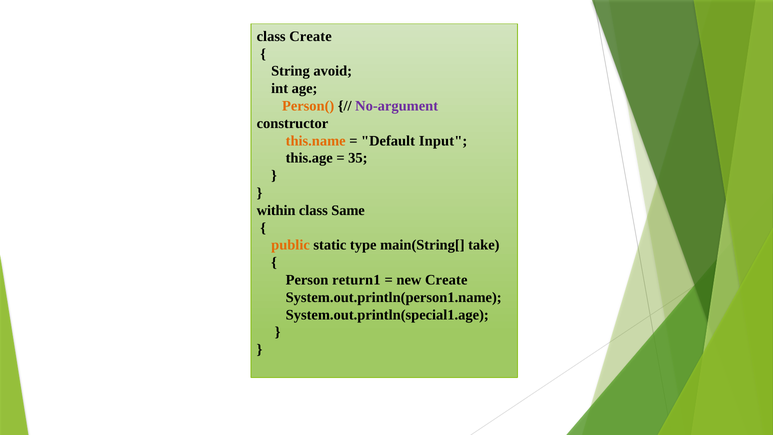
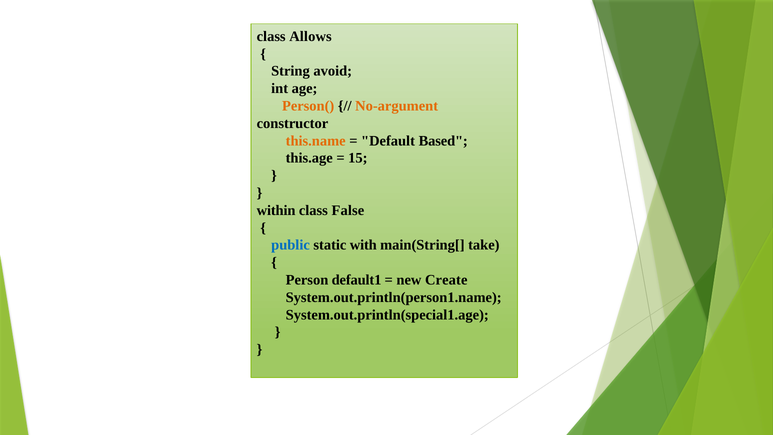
class Create: Create -> Allows
No-argument colour: purple -> orange
Input: Input -> Based
35: 35 -> 15
Same: Same -> False
public colour: orange -> blue
type: type -> with
return1: return1 -> default1
